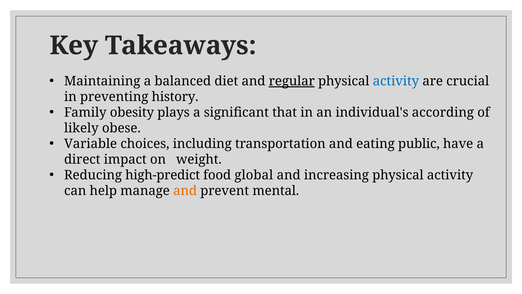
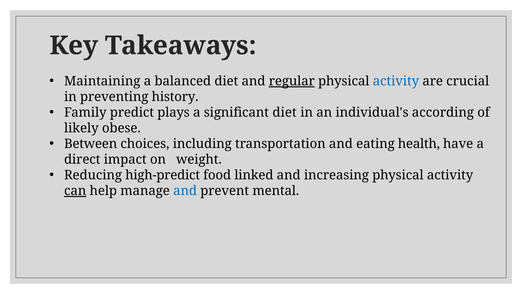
obesity: obesity -> predict
significant that: that -> diet
Variable: Variable -> Between
public: public -> health
global: global -> linked
can underline: none -> present
and at (185, 191) colour: orange -> blue
